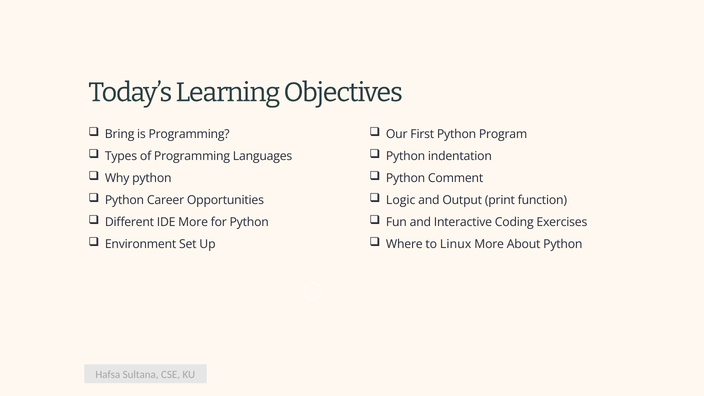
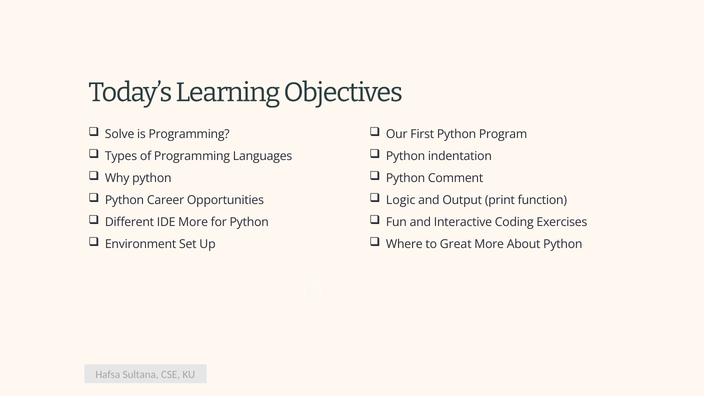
Bring: Bring -> Solve
Linux: Linux -> Great
